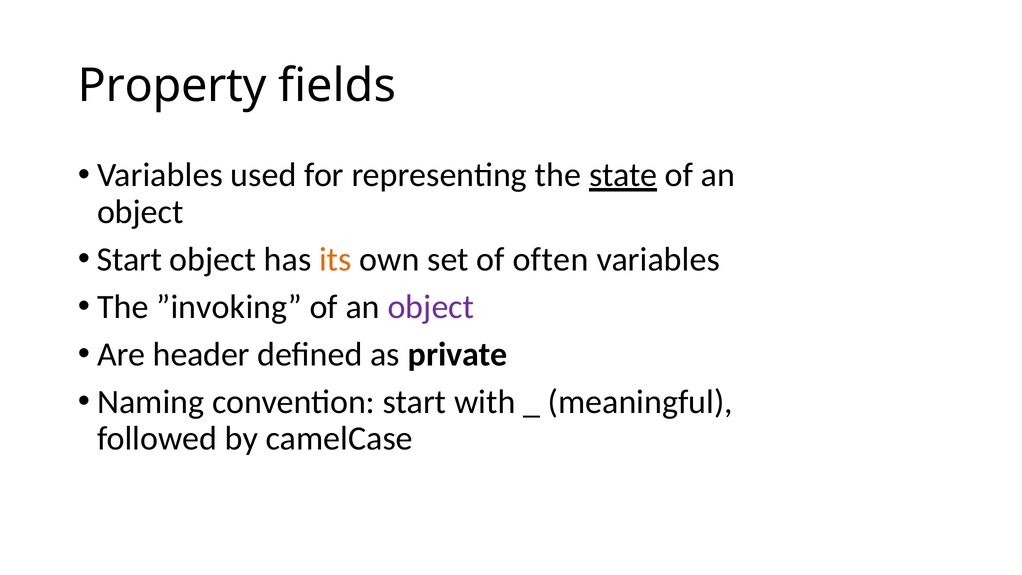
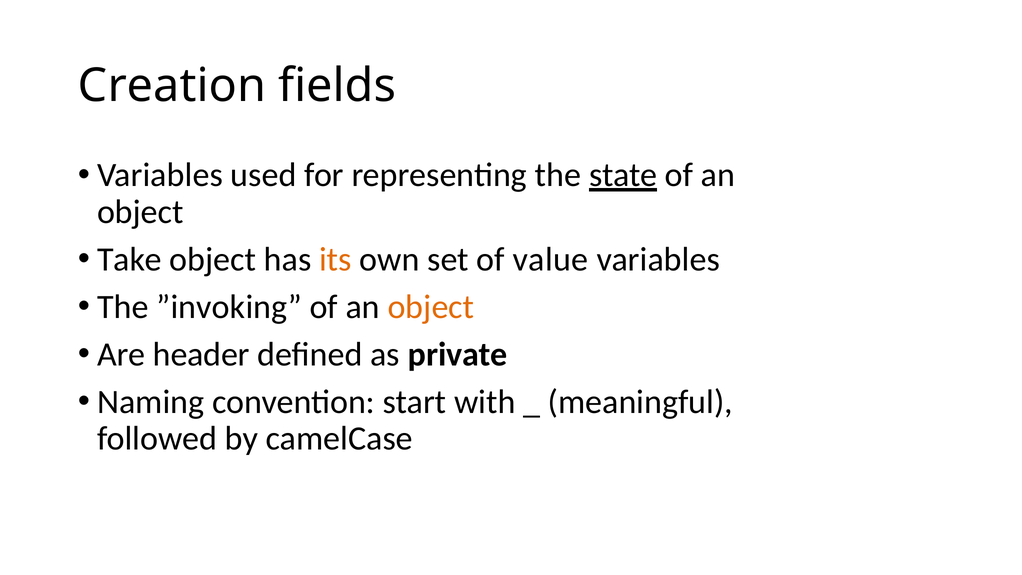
Property: Property -> Creation
Start at (130, 259): Start -> Take
often: often -> value
object at (431, 307) colour: purple -> orange
